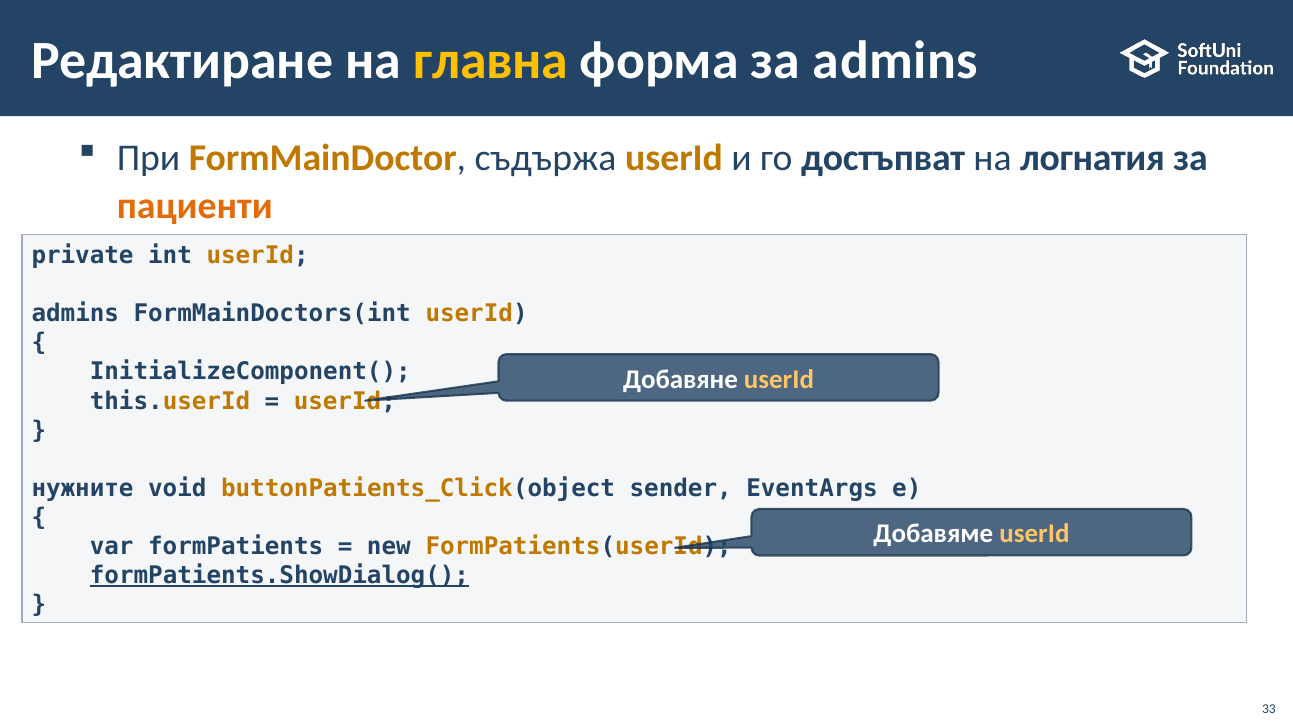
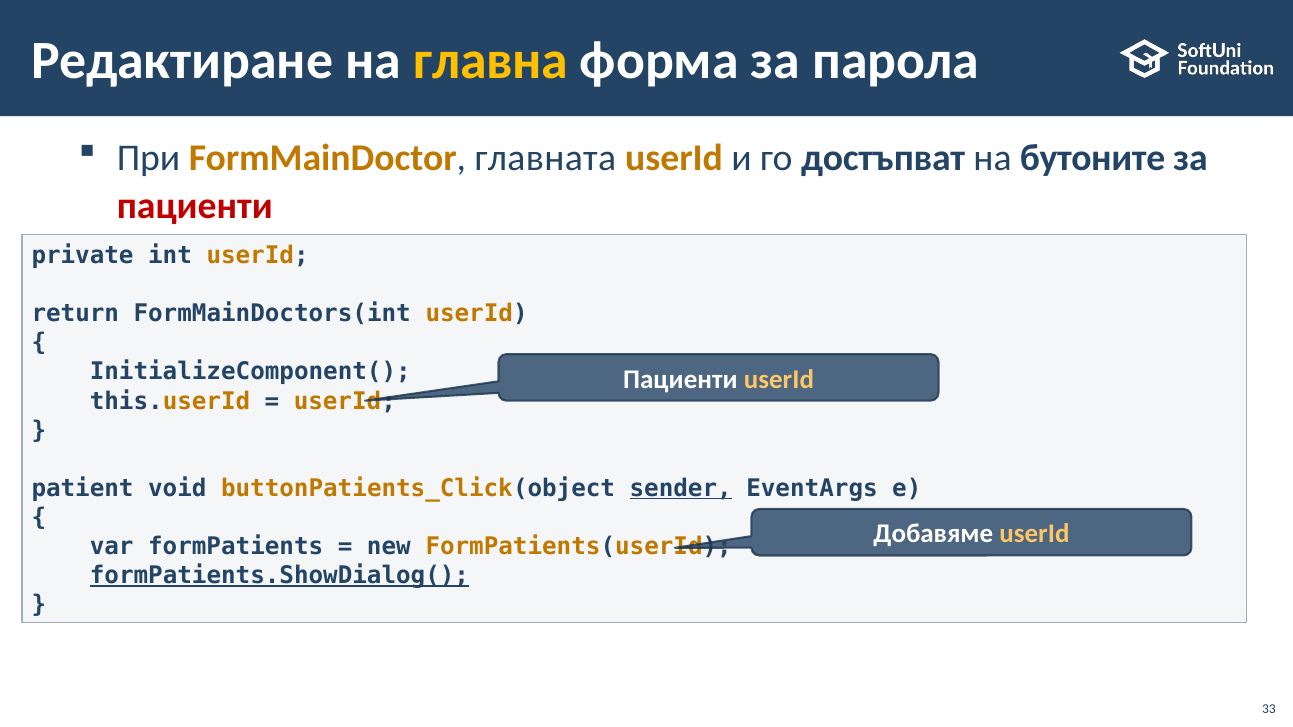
за admins: admins -> парола
съдържа: съдържа -> главната
логнатия: логнатия -> бутоните
пациенти at (195, 206) colour: orange -> red
admins at (75, 314): admins -> return
Добавяне at (680, 379): Добавяне -> Пациенти
нужните: нужните -> patient
sender underline: none -> present
